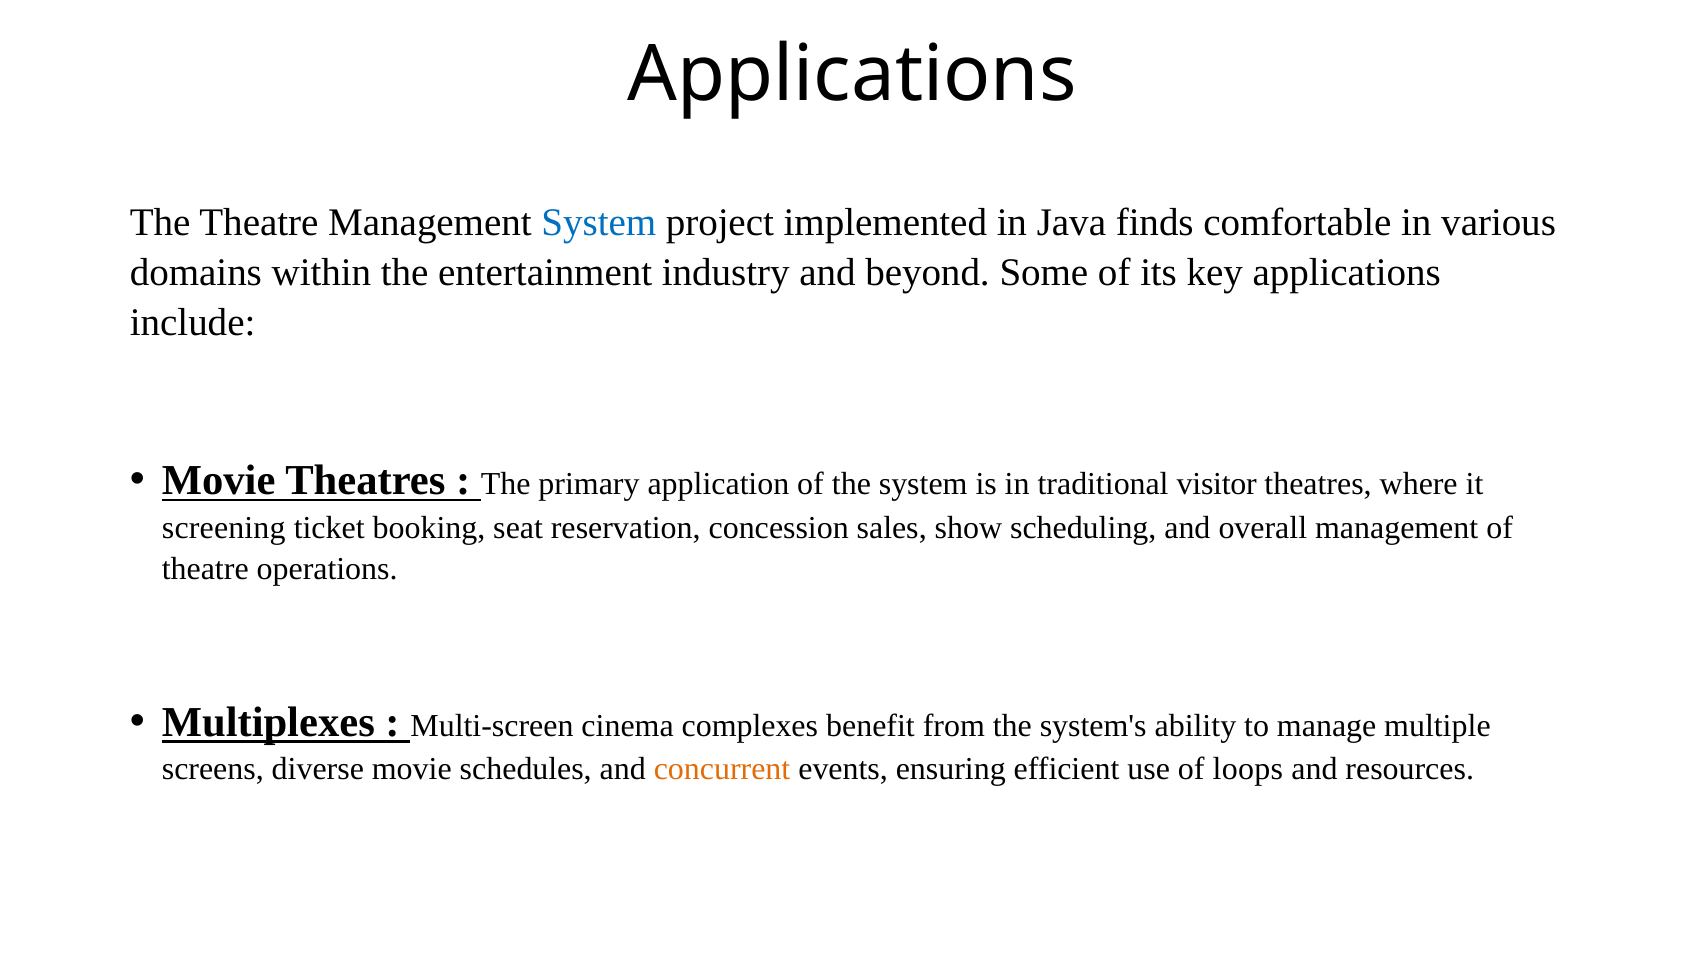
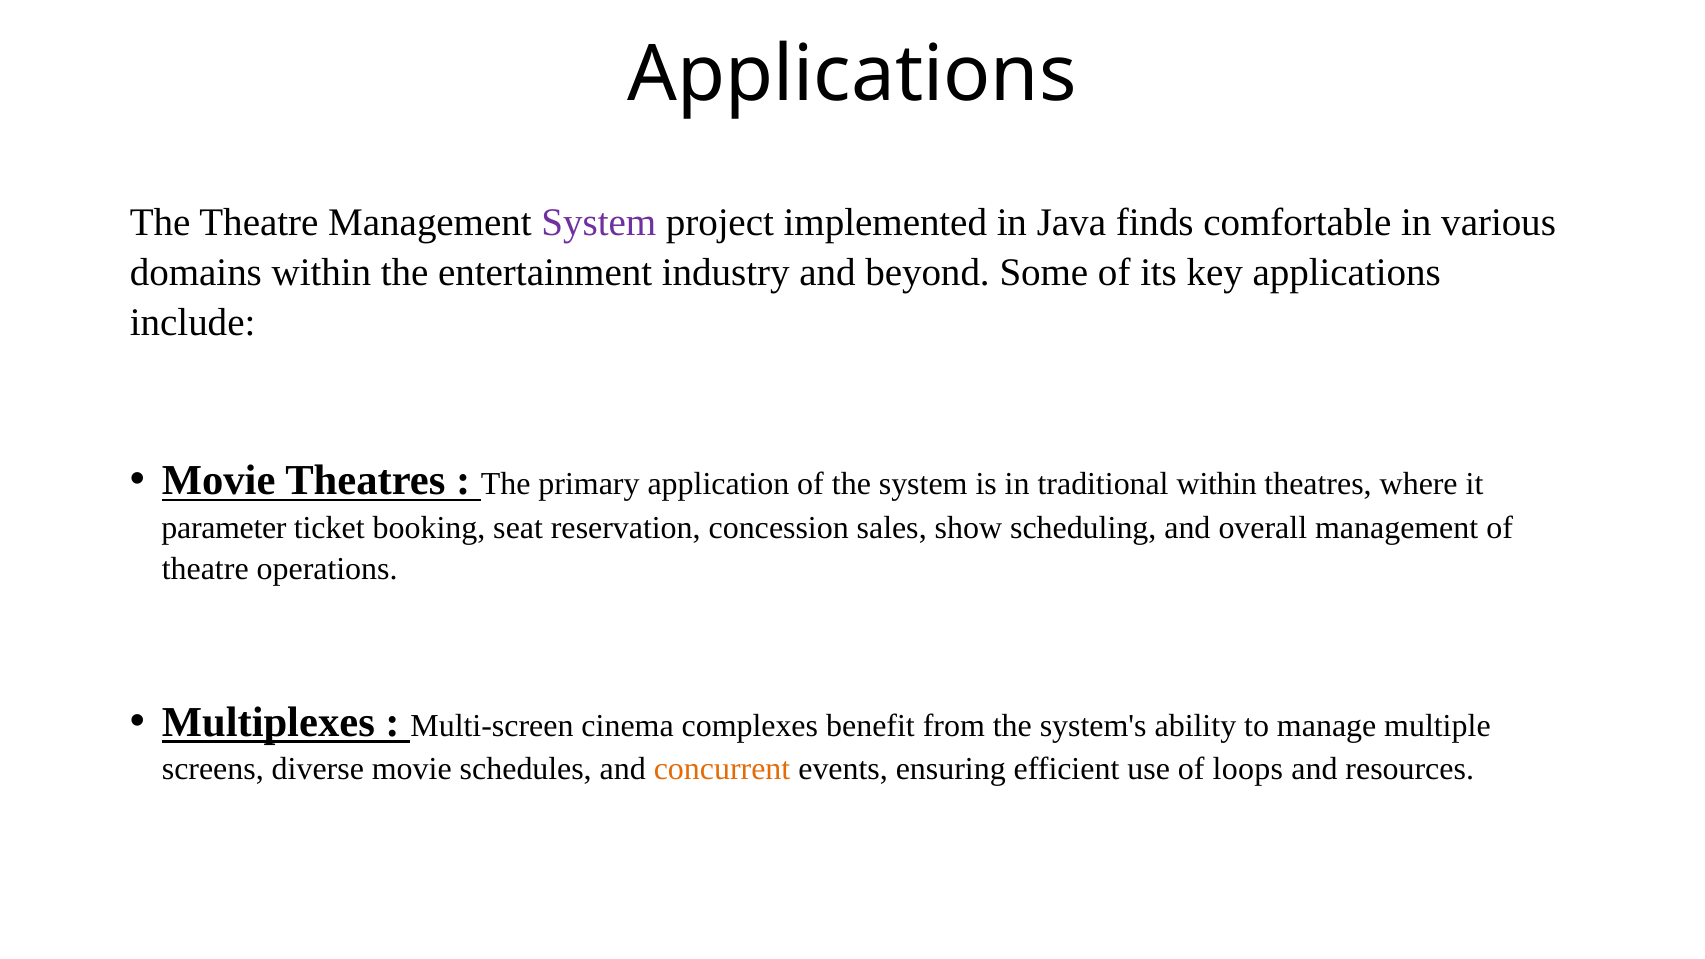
System at (599, 223) colour: blue -> purple
traditional visitor: visitor -> within
screening: screening -> parameter
